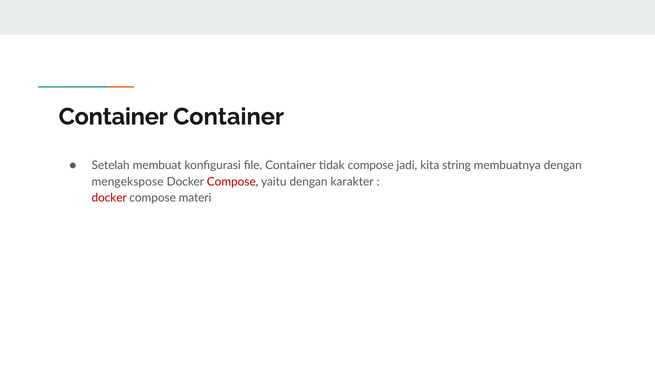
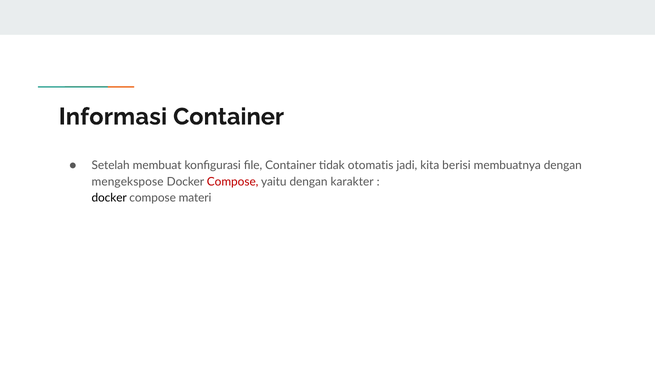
Container at (113, 117): Container -> Informasi
tidak compose: compose -> otomatis
string: string -> berisi
docker at (109, 198) colour: red -> black
